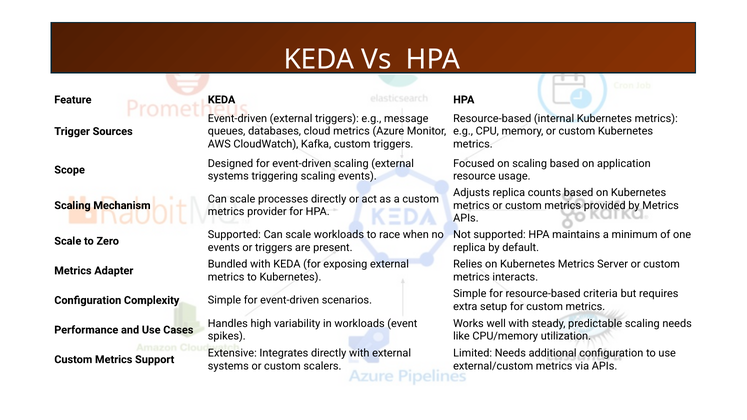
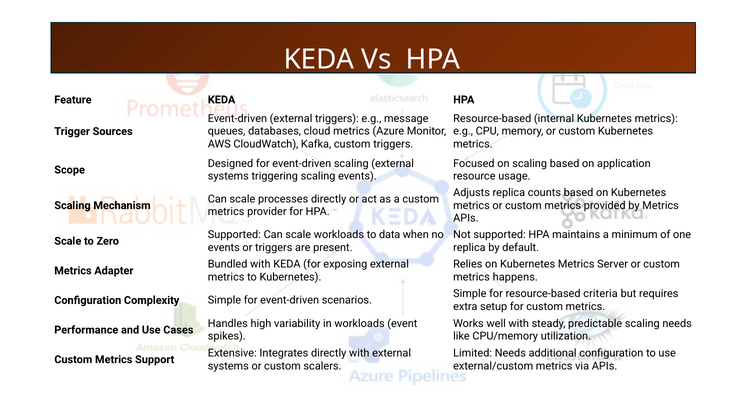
race: race -> data
interacts: interacts -> happens
